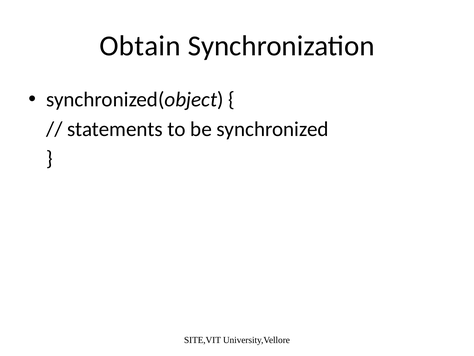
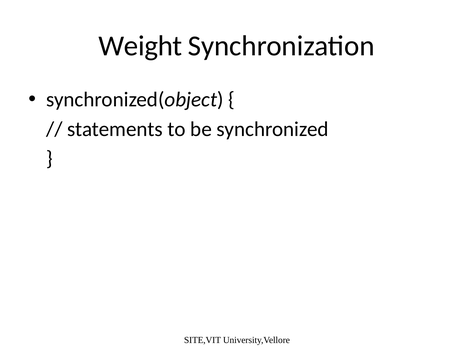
Obtain: Obtain -> Weight
